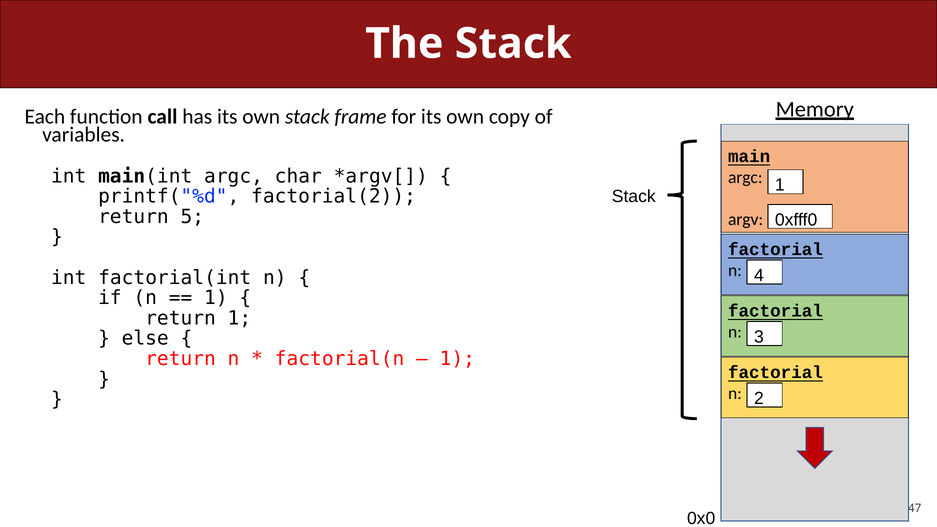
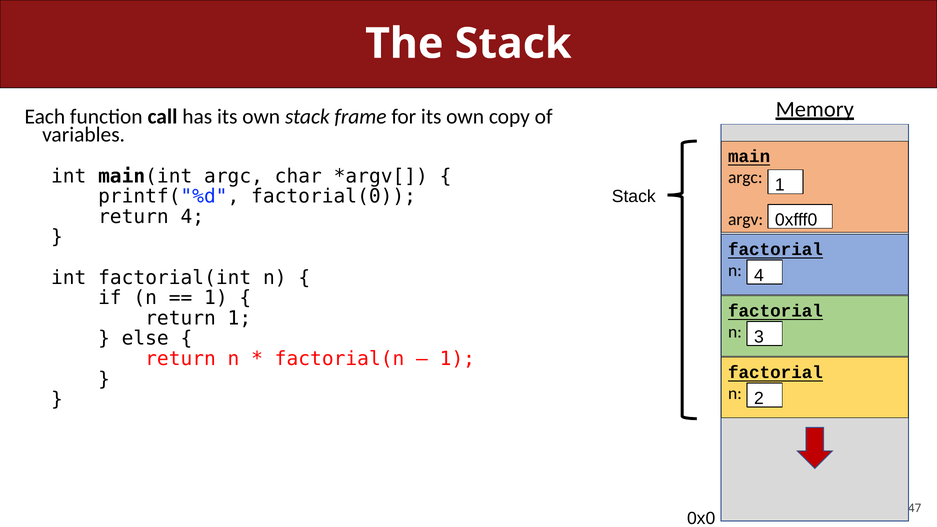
factorial(2: factorial(2 -> factorial(0
return 5: 5 -> 4
